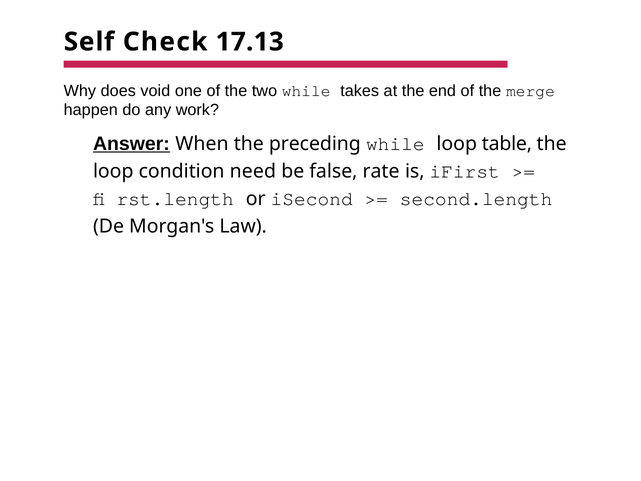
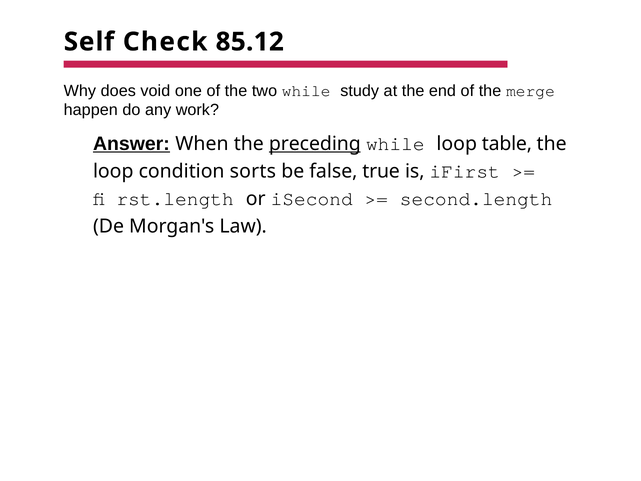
17.13: 17.13 -> 85.12
takes: takes -> study
preceding underline: none -> present
need: need -> sorts
rate: rate -> true
